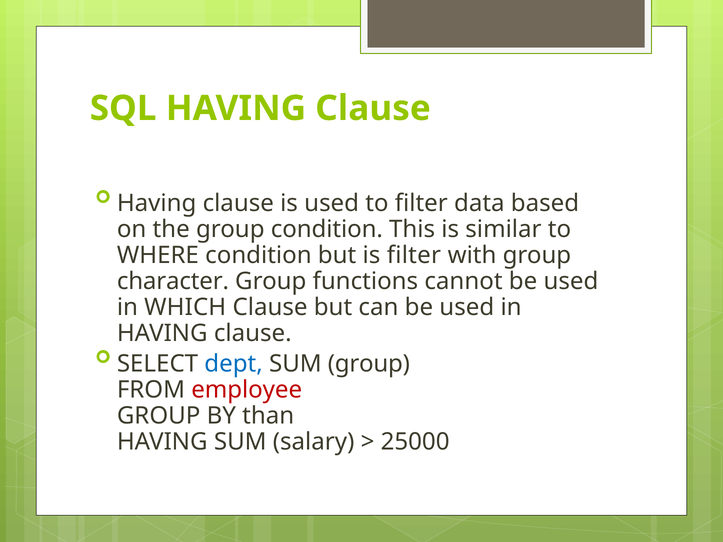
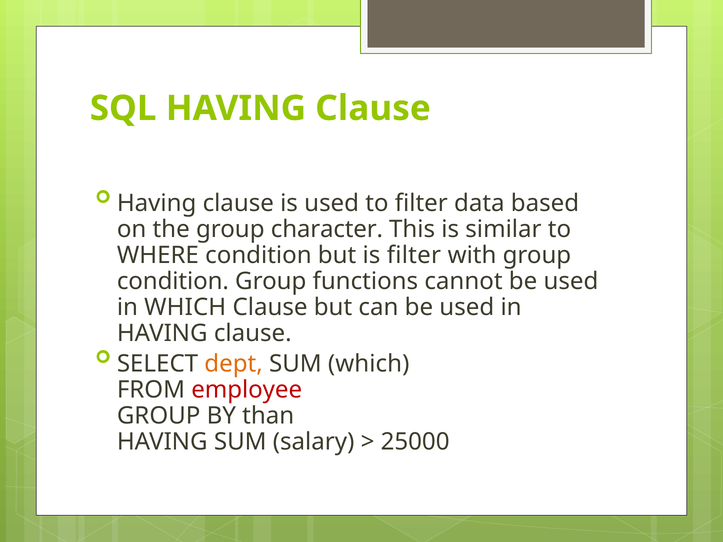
group condition: condition -> character
character at (173, 282): character -> condition
dept colour: blue -> orange
SUM group: group -> which
